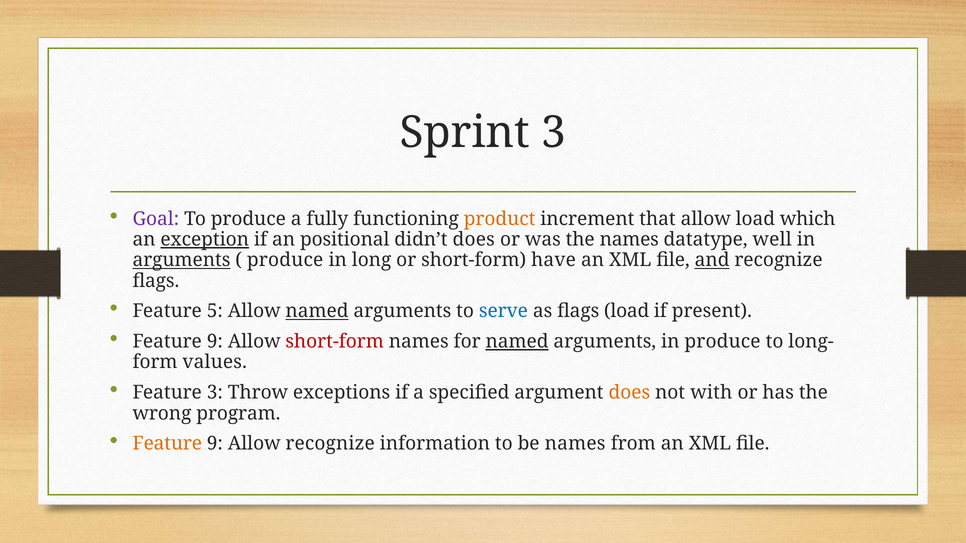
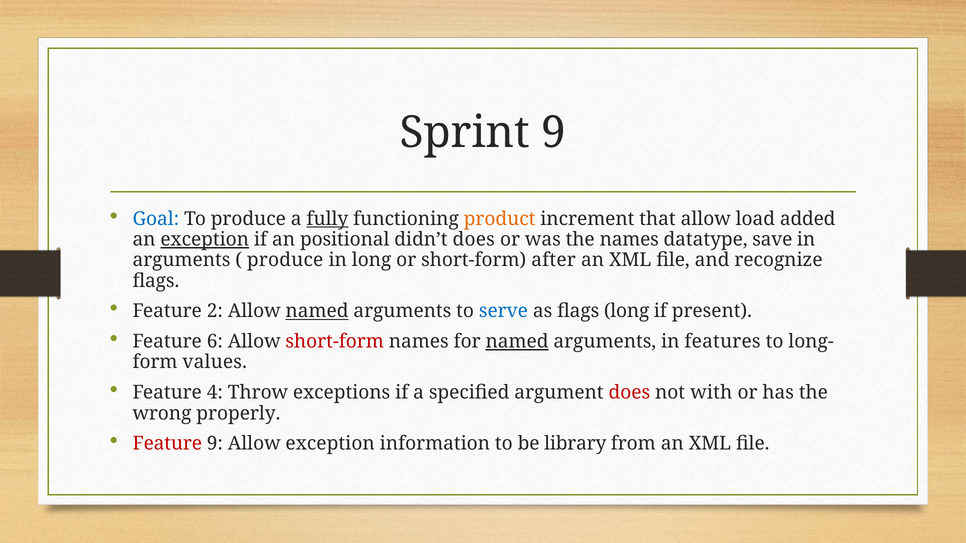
Sprint 3: 3 -> 9
Goal colour: purple -> blue
fully underline: none -> present
which: which -> added
well: well -> save
arguments at (181, 260) underline: present -> none
have: have -> after
and underline: present -> none
5: 5 -> 2
flags load: load -> long
9 at (215, 342): 9 -> 6
in produce: produce -> features
Feature 3: 3 -> 4
does at (629, 393) colour: orange -> red
program: program -> properly
Feature at (167, 444) colour: orange -> red
Allow recognize: recognize -> exception
be names: names -> library
